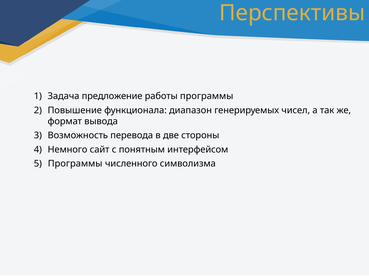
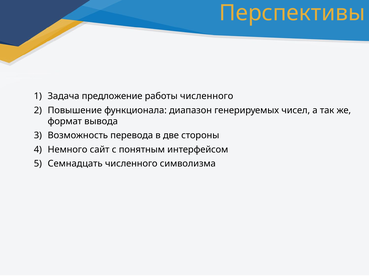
работы программы: программы -> численного
Программы at (75, 164): Программы -> Семнадцать
